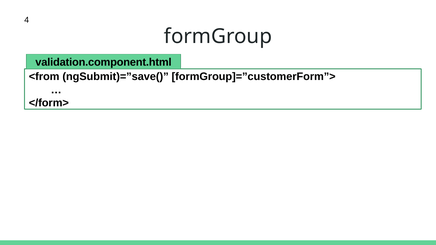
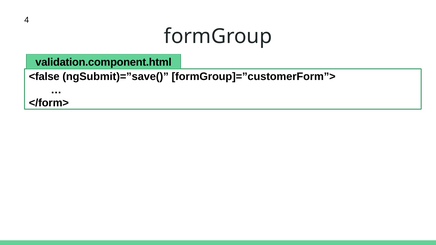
<from: <from -> <false
